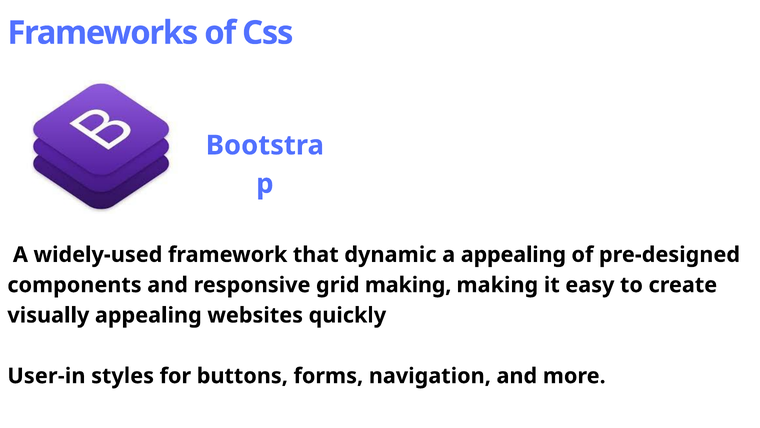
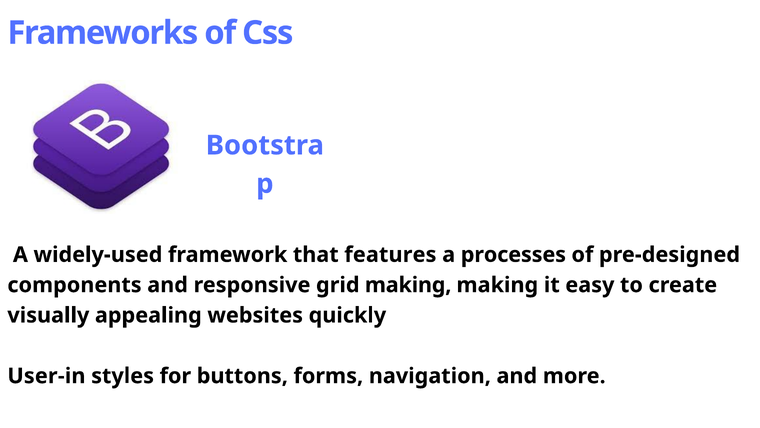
dynamic: dynamic -> features
a appealing: appealing -> processes
